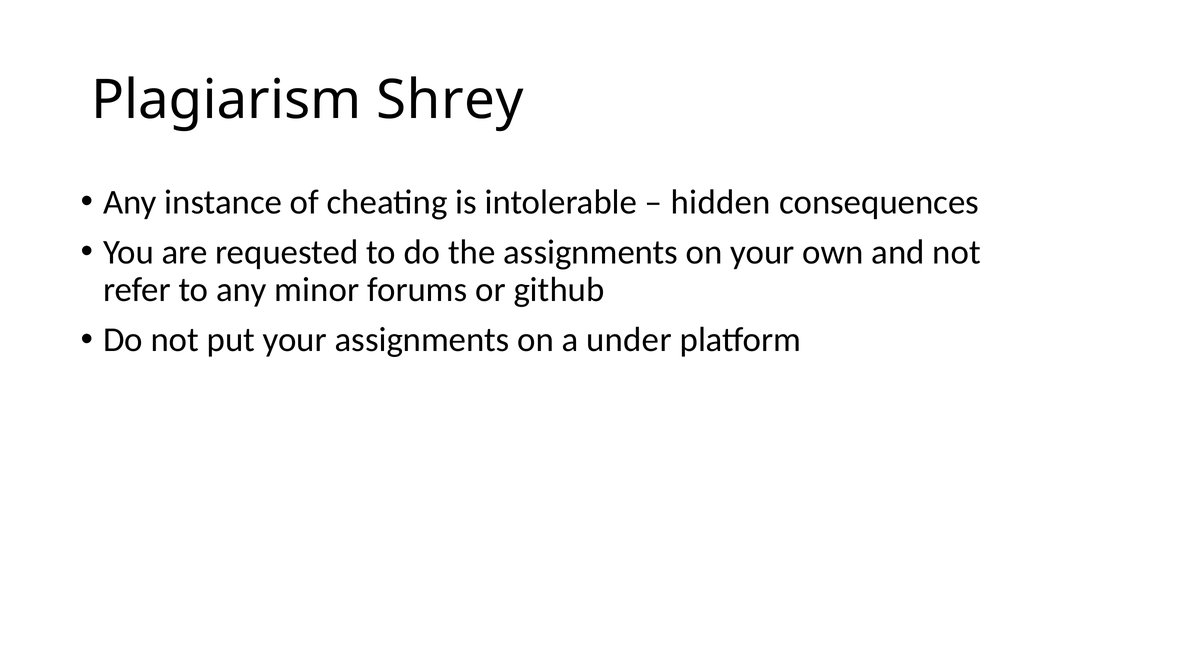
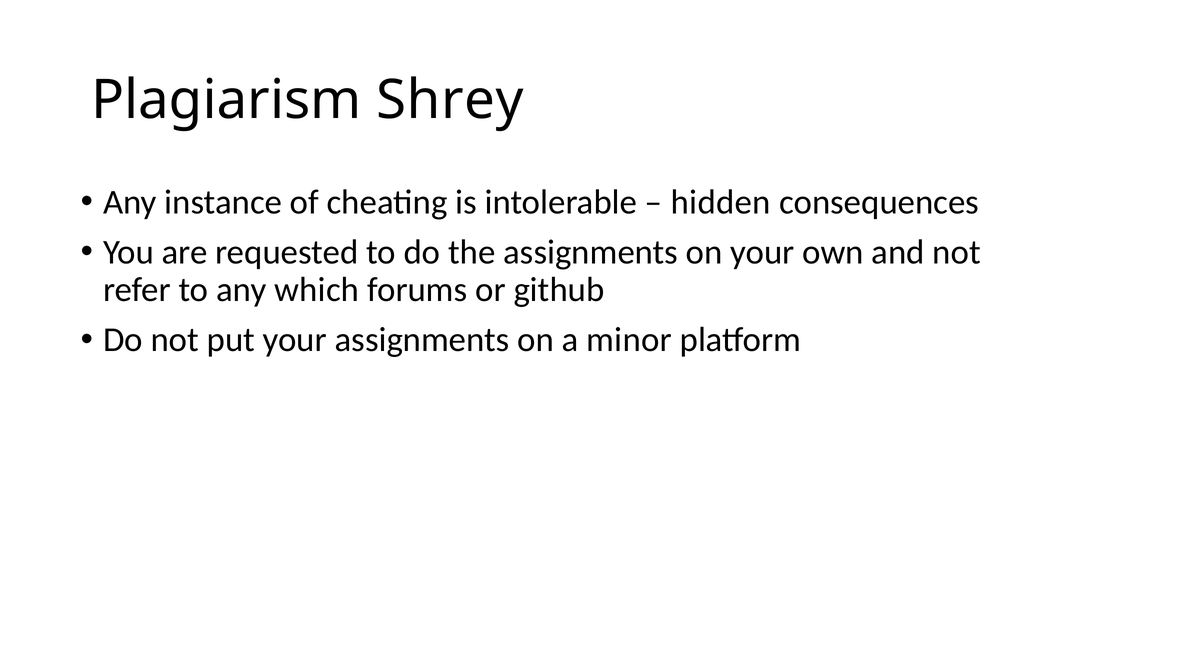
minor: minor -> which
under: under -> minor
